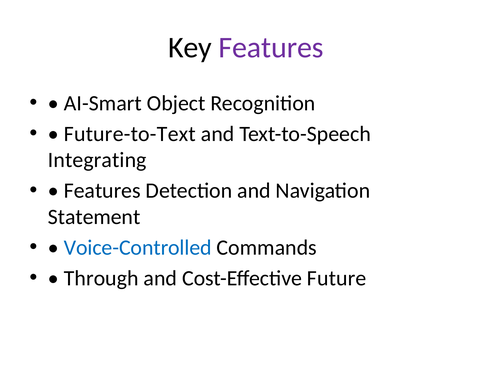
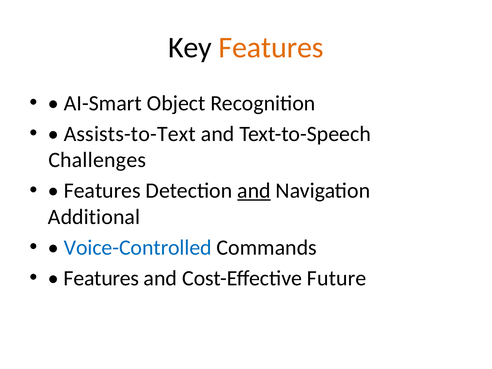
Features at (271, 48) colour: purple -> orange
Future-to-Text: Future-to-Text -> Assists-to-Text
Integrating: Integrating -> Challenges
and at (254, 191) underline: none -> present
Statement: Statement -> Additional
Through at (101, 278): Through -> Features
